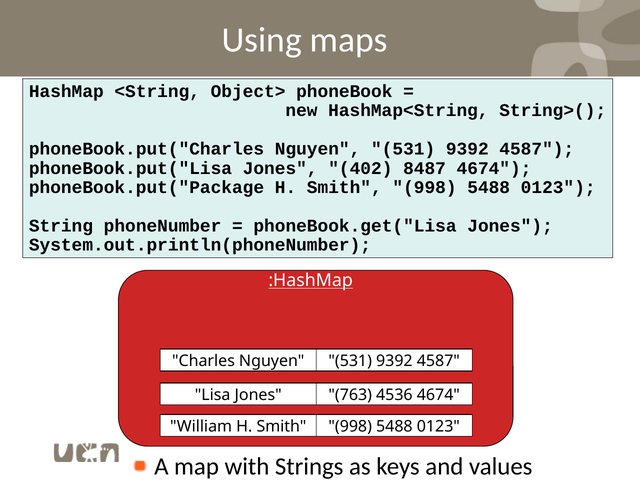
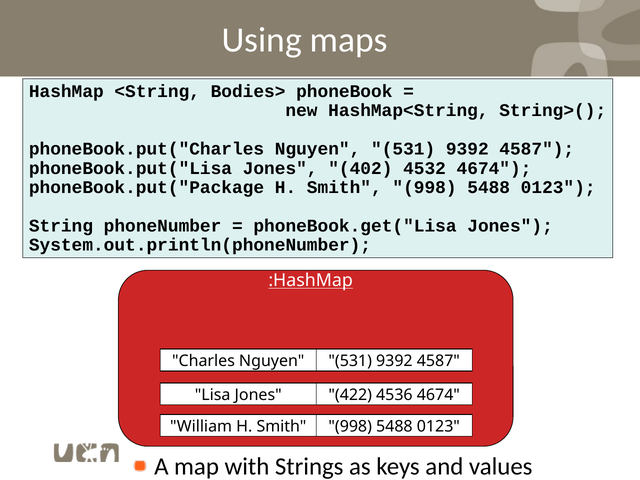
Object>: Object> -> Bodies>
8487: 8487 -> 4532
763: 763 -> 422
